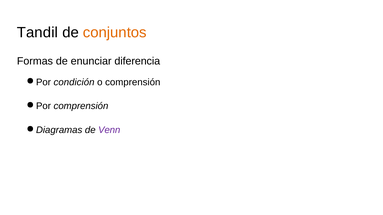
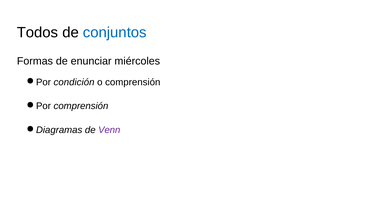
Tandil: Tandil -> Todos
conjuntos colour: orange -> blue
diferencia: diferencia -> miércoles
